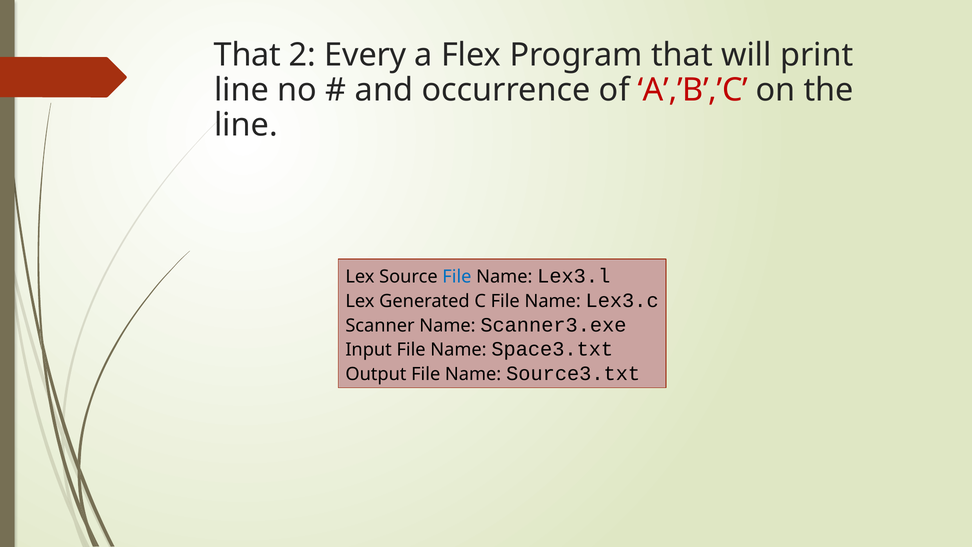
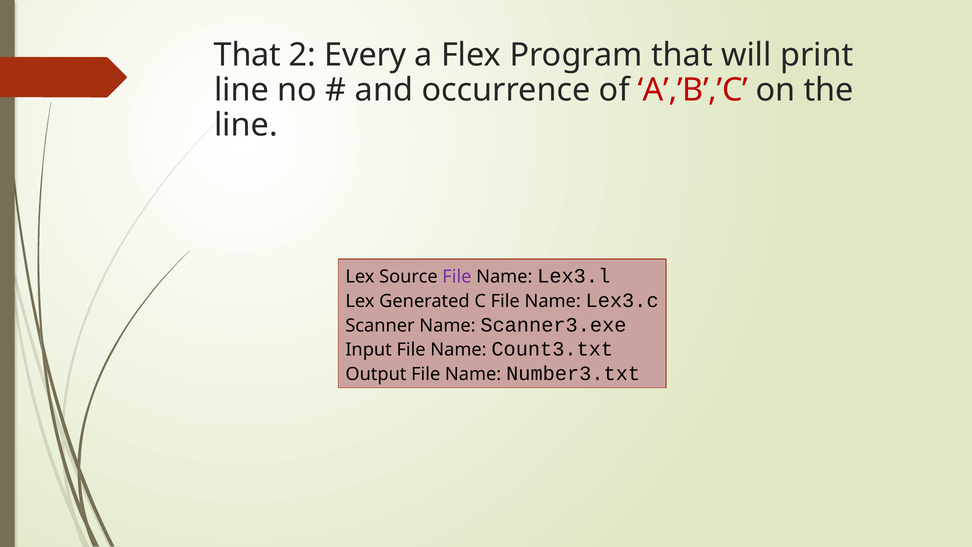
File at (457, 277) colour: blue -> purple
Space3.txt: Space3.txt -> Count3.txt
Source3.txt: Source3.txt -> Number3.txt
